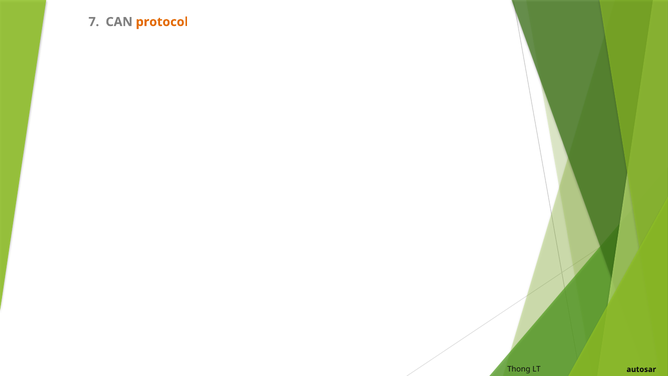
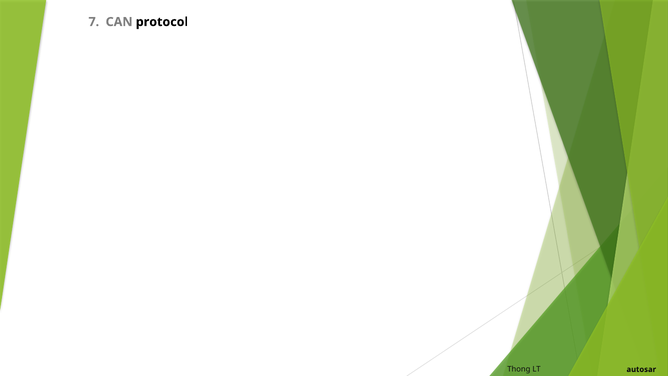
protocol colour: orange -> black
